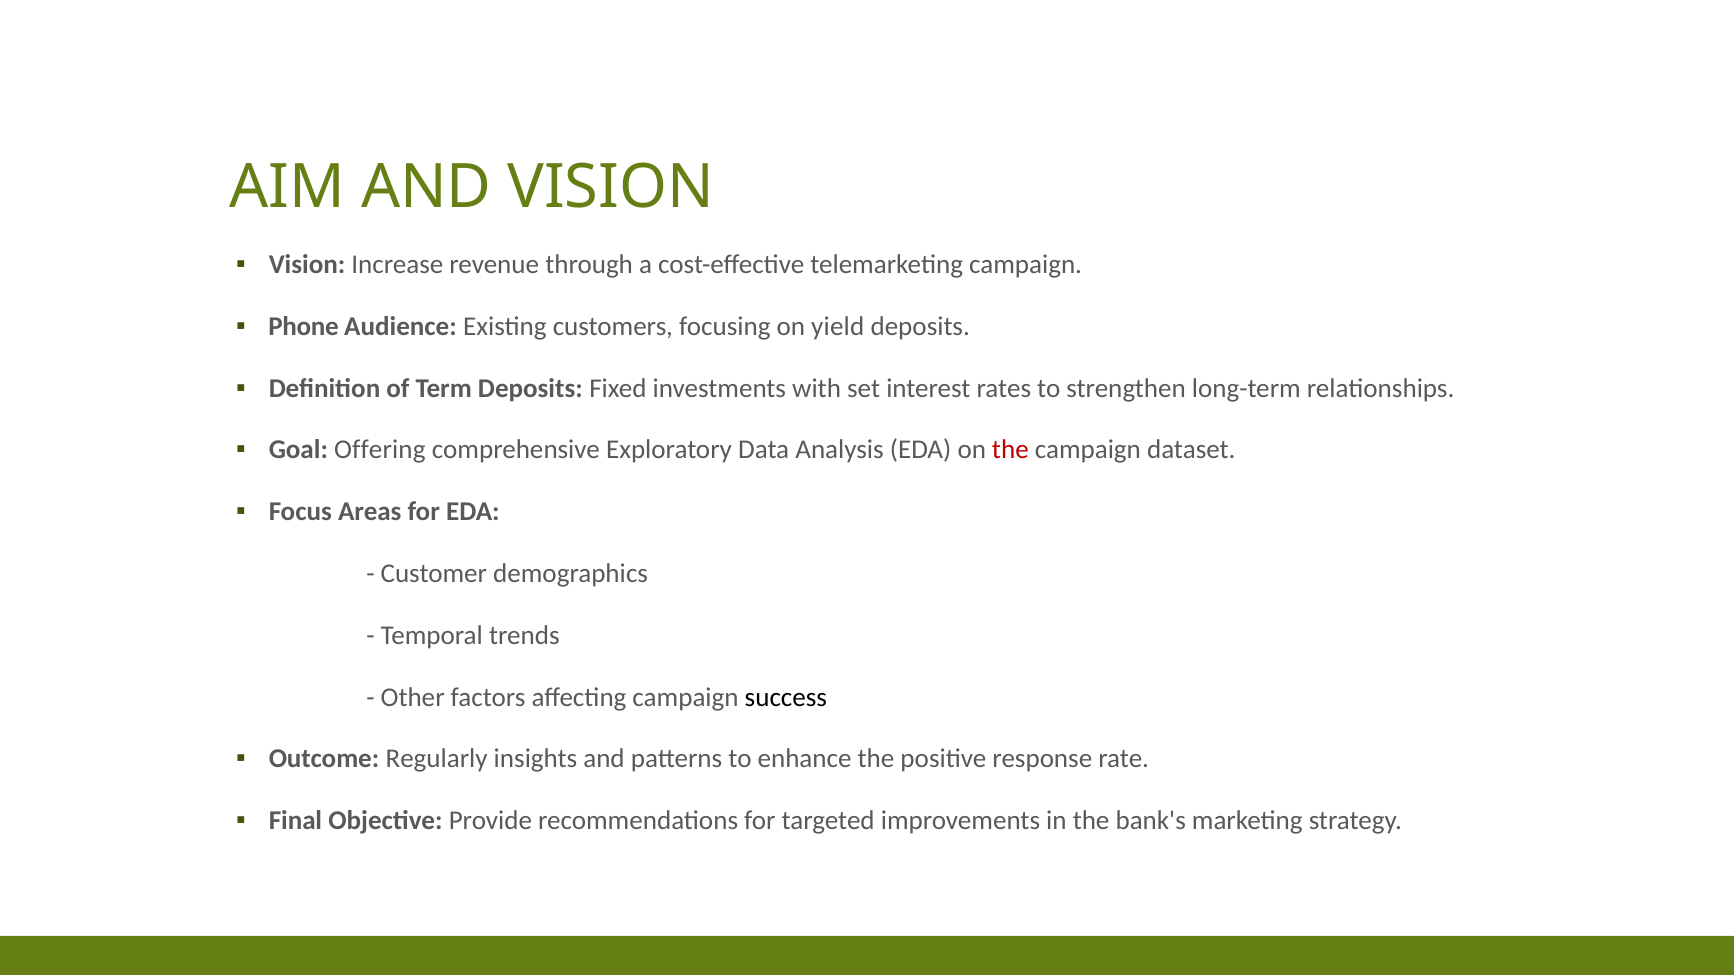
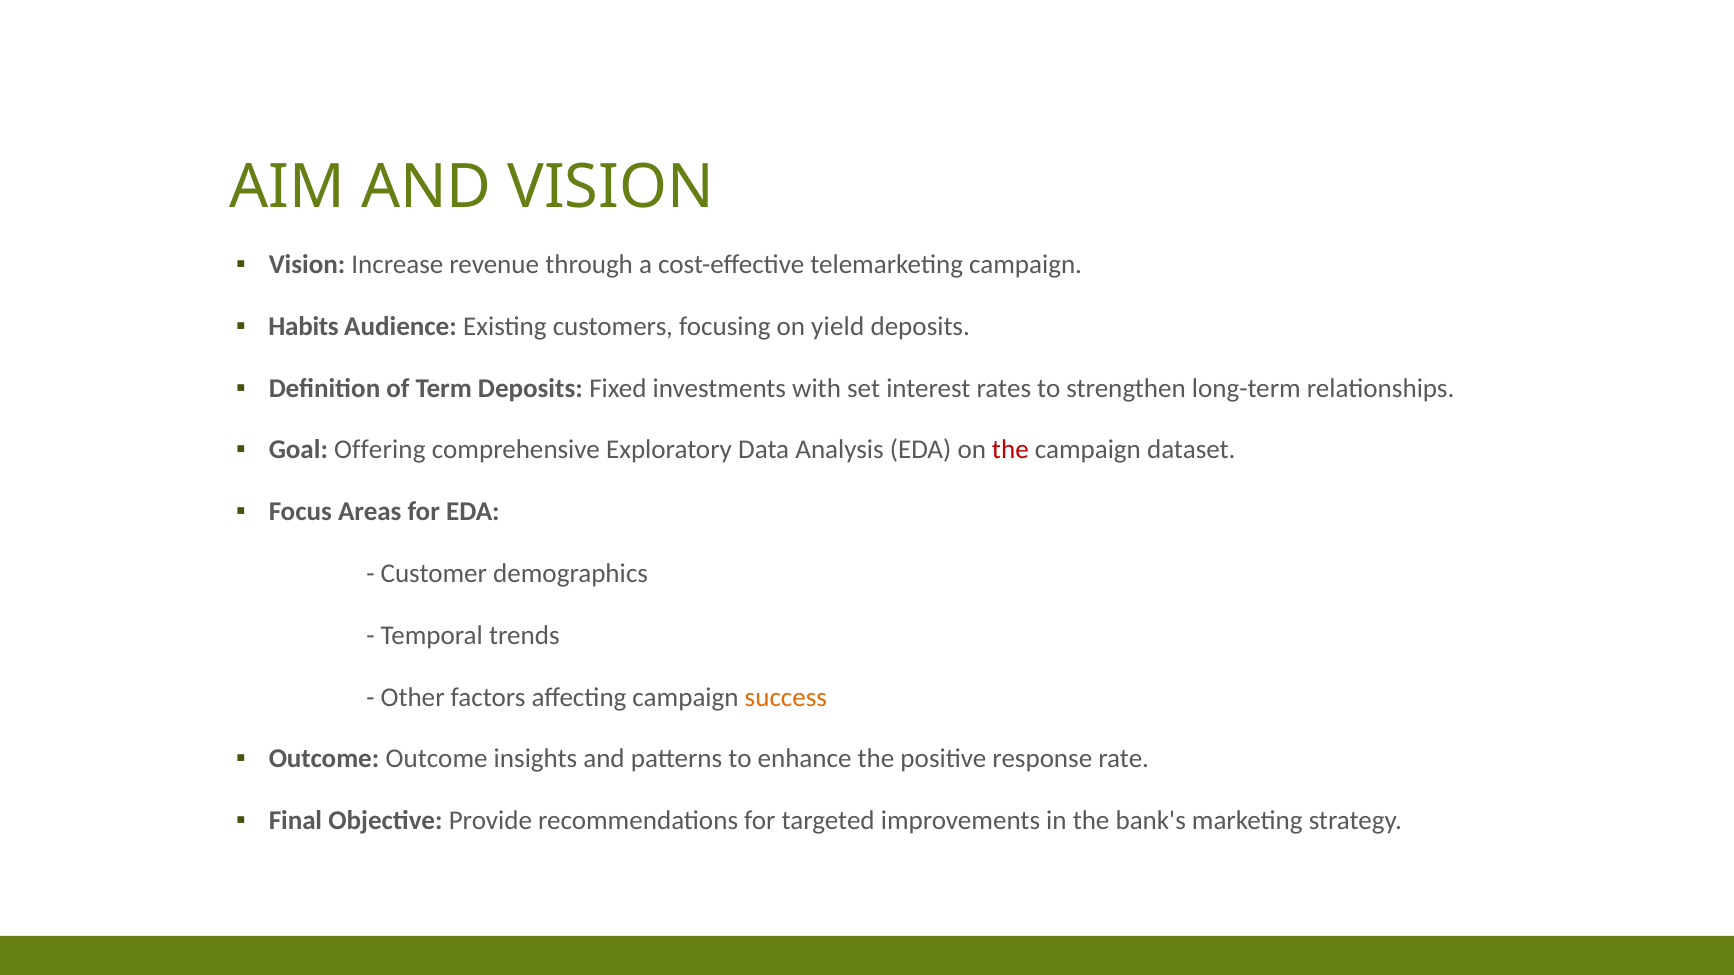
Phone: Phone -> Habits
success colour: black -> orange
Outcome Regularly: Regularly -> Outcome
